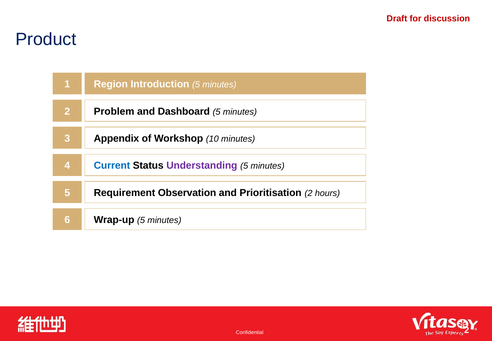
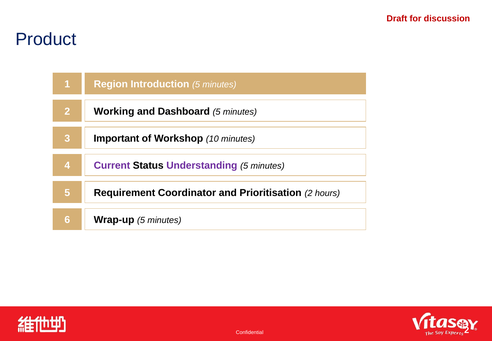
Problem: Problem -> Working
Appendix: Appendix -> Important
Current colour: blue -> purple
Observation: Observation -> Coordinator
